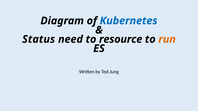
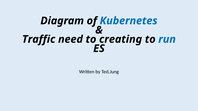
Status: Status -> Traffic
resource: resource -> creating
run colour: orange -> blue
